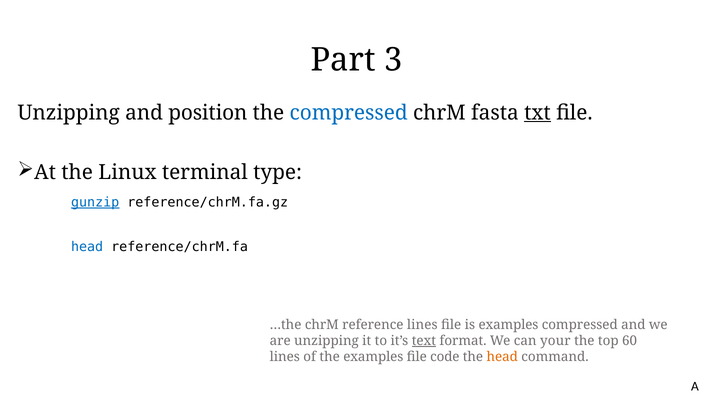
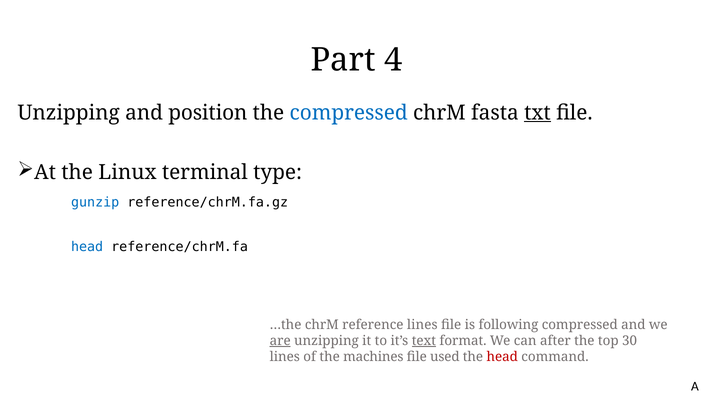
3: 3 -> 4
gunzip underline: present -> none
is examples: examples -> following
are underline: none -> present
your: your -> after
60: 60 -> 30
the examples: examples -> machines
code: code -> used
head at (502, 357) colour: orange -> red
